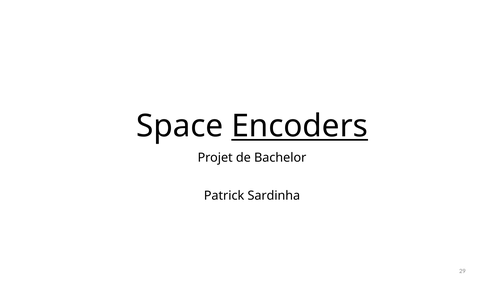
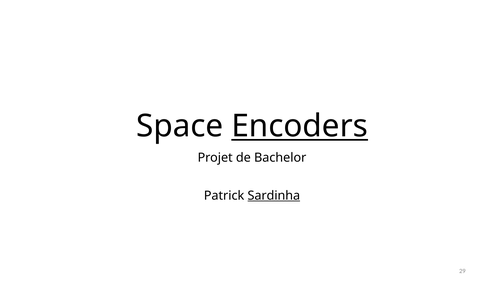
Sardinha underline: none -> present
